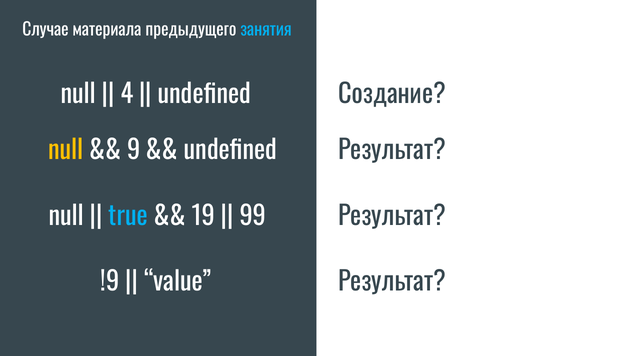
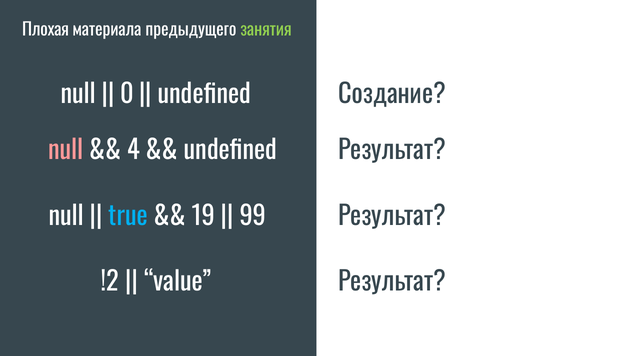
Случае: Случае -> Плохая
занятия colour: light blue -> light green
4: 4 -> 0
null at (66, 151) colour: yellow -> pink
9: 9 -> 4
!9: !9 -> !2
